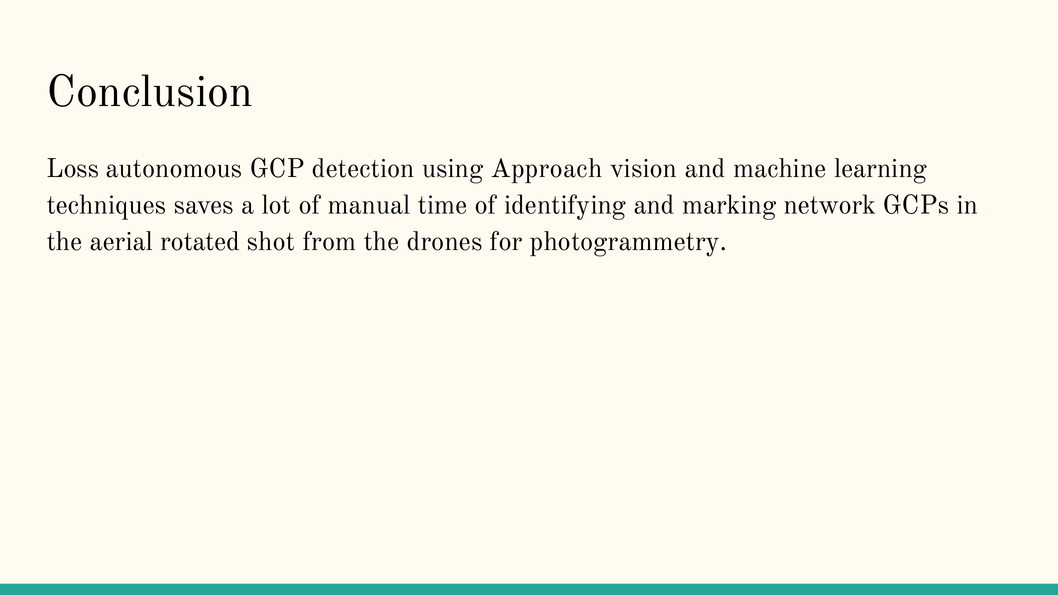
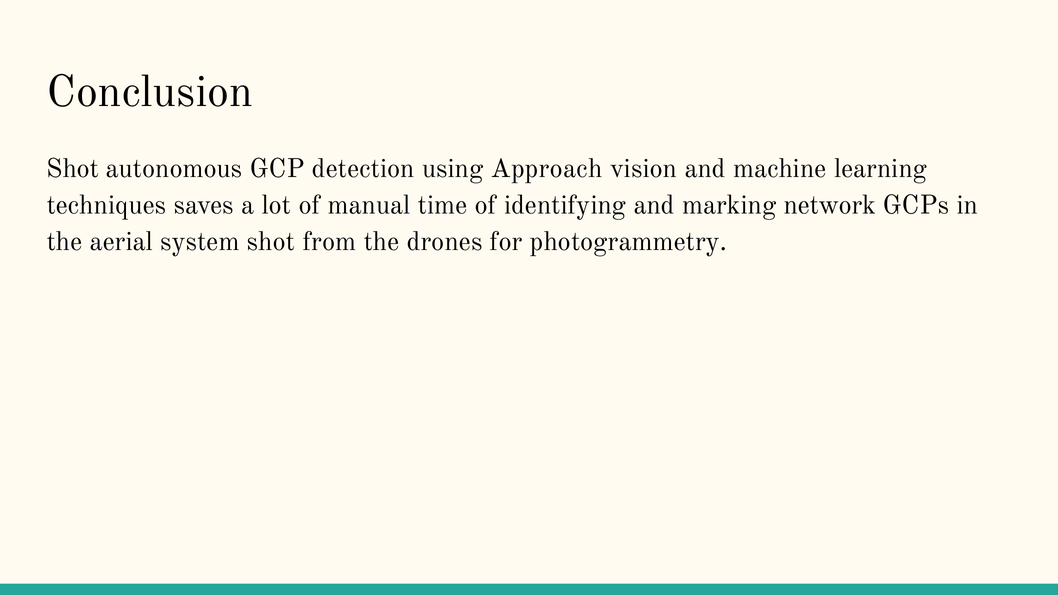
Loss at (73, 169): Loss -> Shot
rotated: rotated -> system
